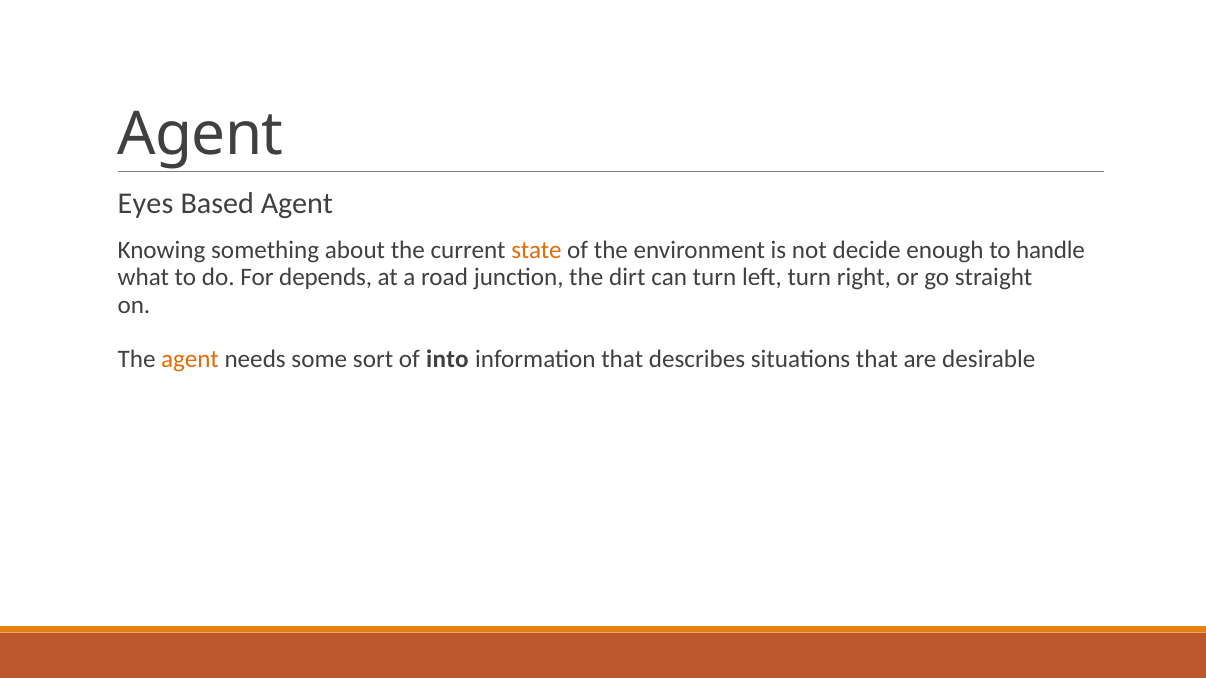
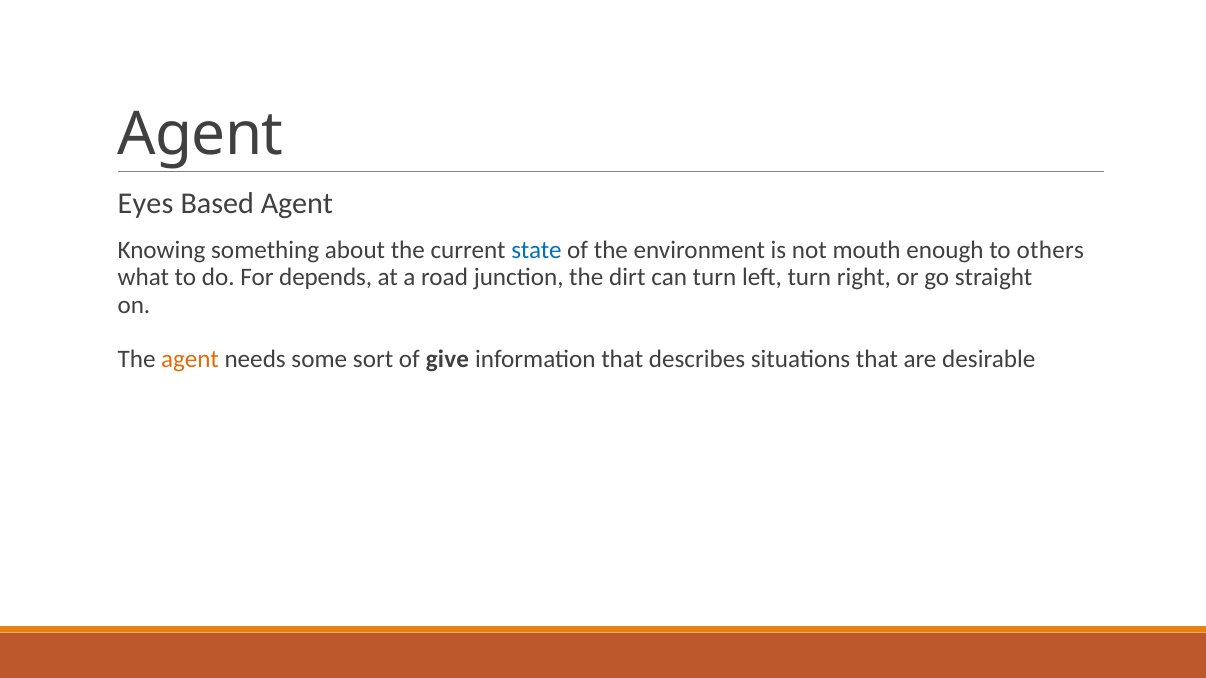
state colour: orange -> blue
decide: decide -> mouth
handle: handle -> others
into: into -> give
